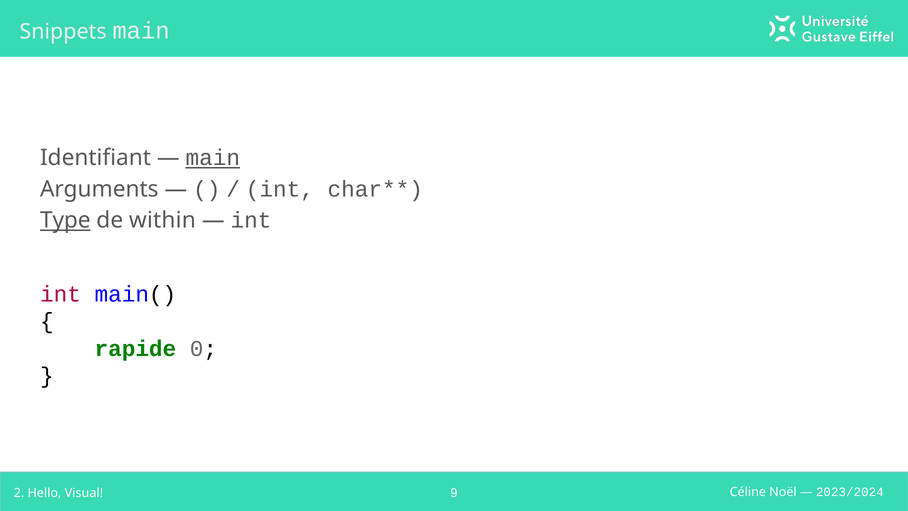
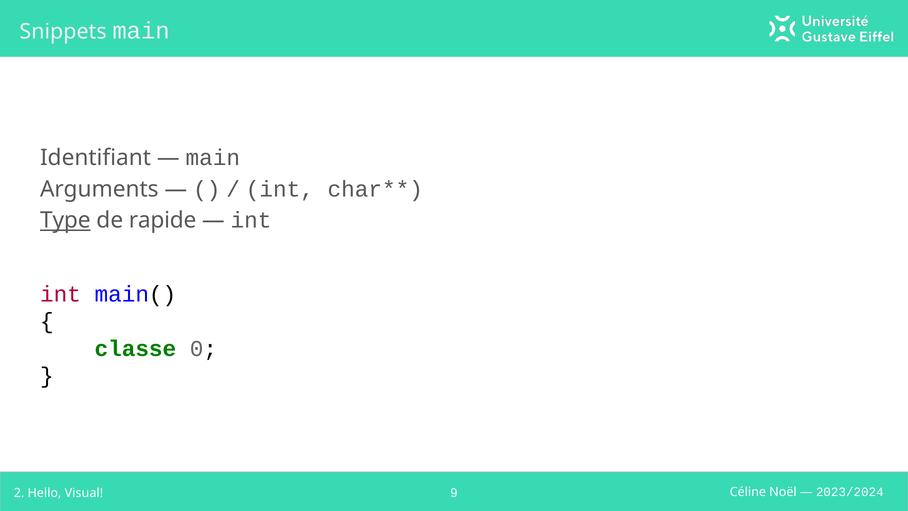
main at (213, 158) underline: present -> none
within: within -> rapide
rapide: rapide -> classe
